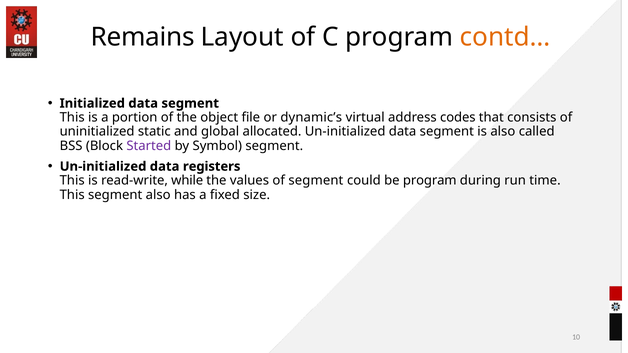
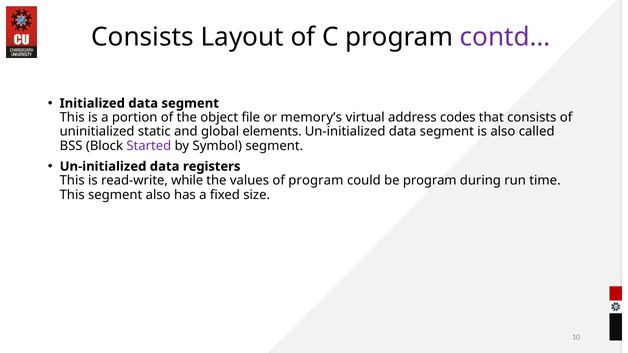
Remains at (143, 37): Remains -> Consists
contd… colour: orange -> purple
dynamic’s: dynamic’s -> memory’s
allocated: allocated -> elements
of segment: segment -> program
